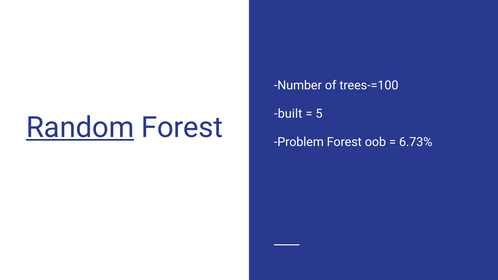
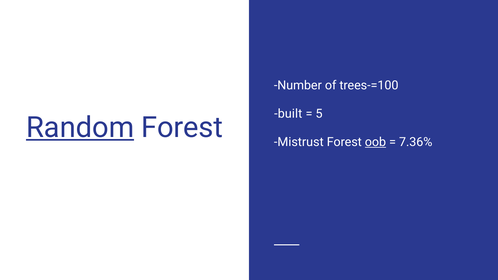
Problem: Problem -> Mistrust
oob underline: none -> present
6.73%: 6.73% -> 7.36%
